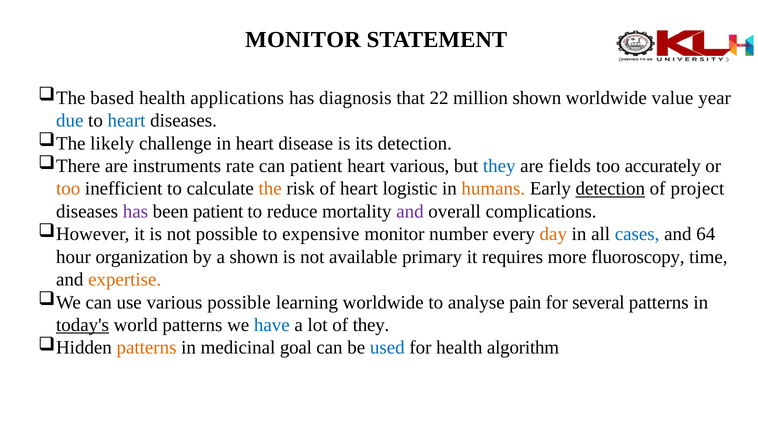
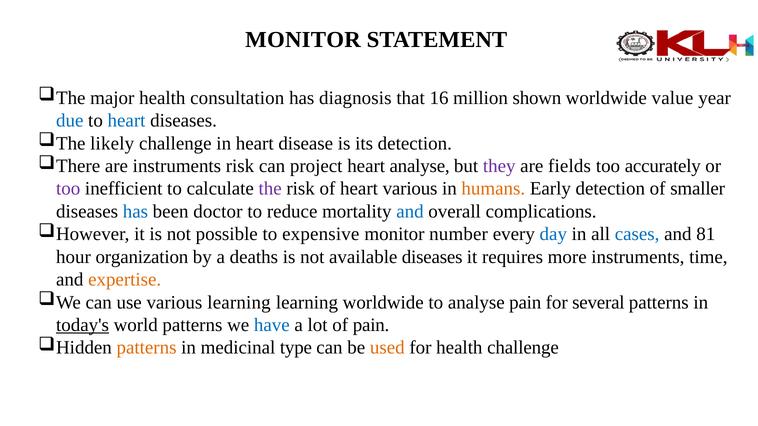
based: based -> major
applications: applications -> consultation
22: 22 -> 16
instruments rate: rate -> risk
can patient: patient -> project
heart various: various -> analyse
they at (499, 166) colour: blue -> purple
too at (68, 189) colour: orange -> purple
the colour: orange -> purple
heart logistic: logistic -> various
detection at (610, 189) underline: present -> none
project: project -> smaller
has at (135, 212) colour: purple -> blue
been patient: patient -> doctor
and at (410, 212) colour: purple -> blue
day colour: orange -> blue
64: 64 -> 81
a shown: shown -> deaths
available primary: primary -> diseases
more fluoroscopy: fluoroscopy -> instruments
various possible: possible -> learning
of they: they -> pain
goal: goal -> type
used colour: blue -> orange
health algorithm: algorithm -> challenge
